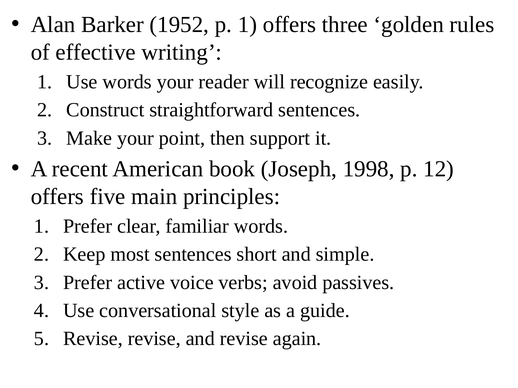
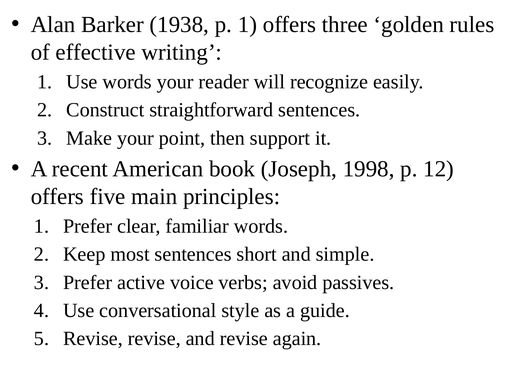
1952: 1952 -> 1938
